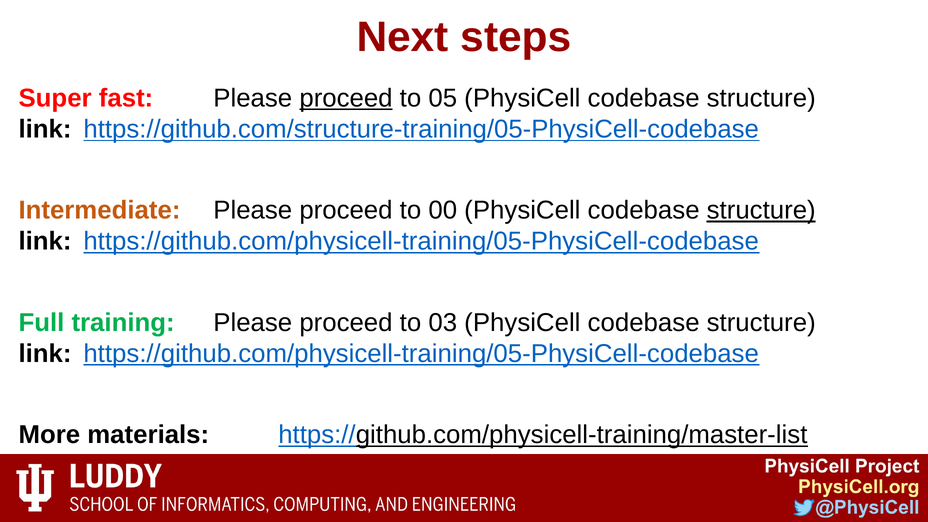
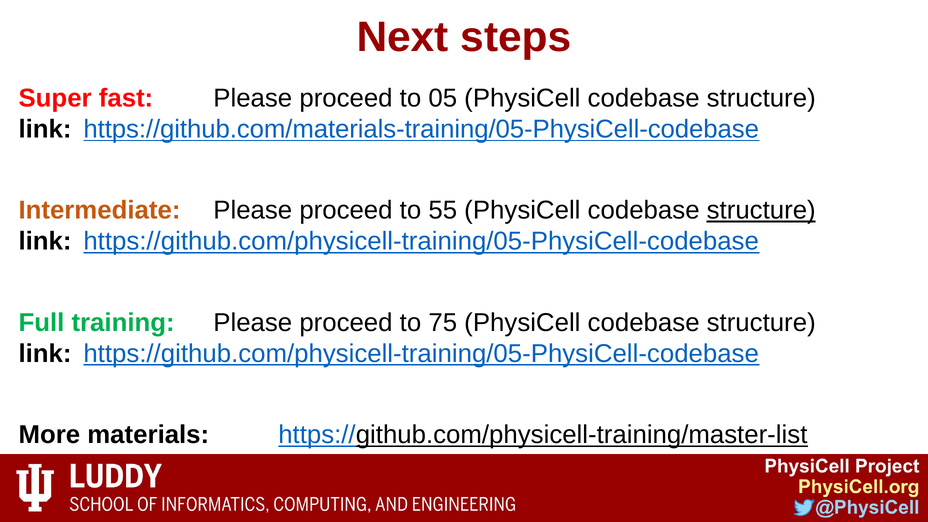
proceed at (346, 98) underline: present -> none
https://github.com/structure-training/05-PhysiCell-codebase: https://github.com/structure-training/05-PhysiCell-codebase -> https://github.com/materials-training/05-PhysiCell-codebase
00: 00 -> 55
03: 03 -> 75
